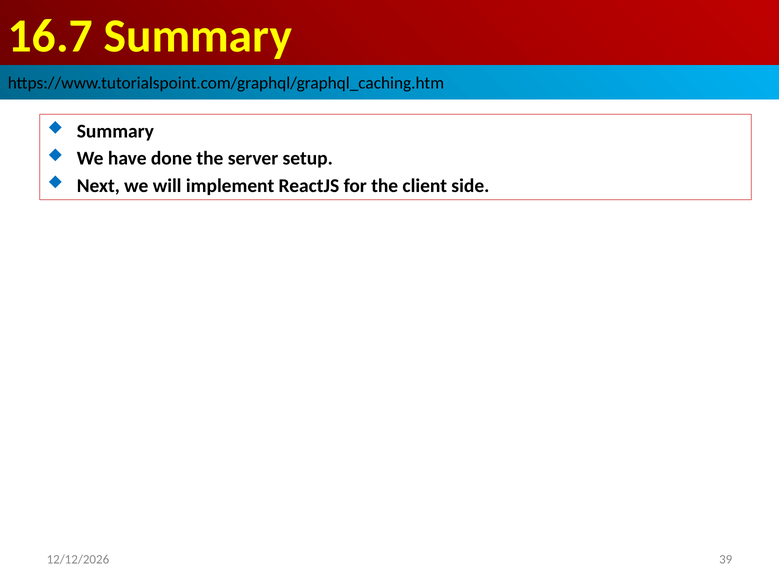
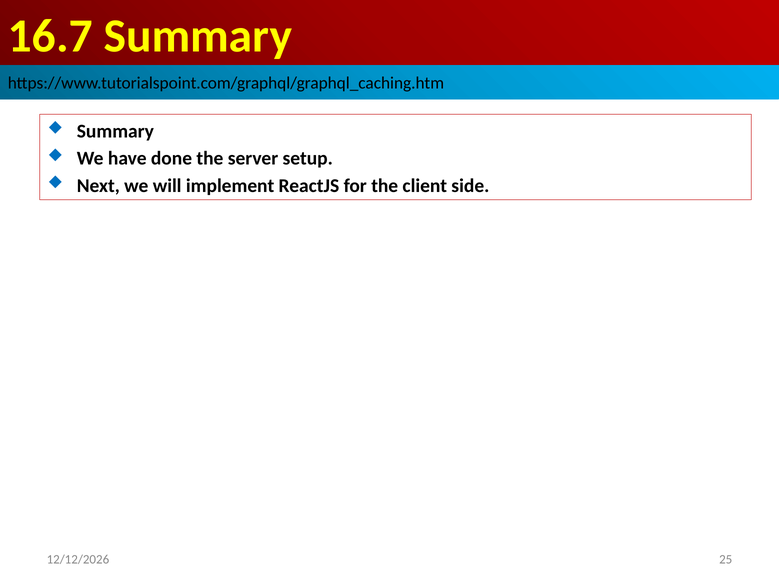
39: 39 -> 25
